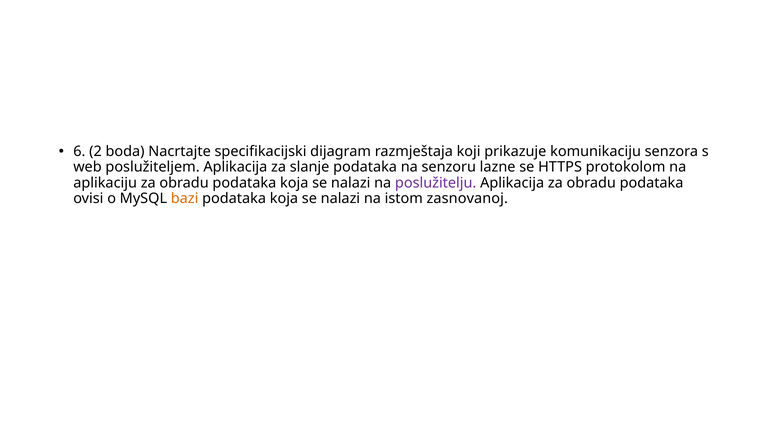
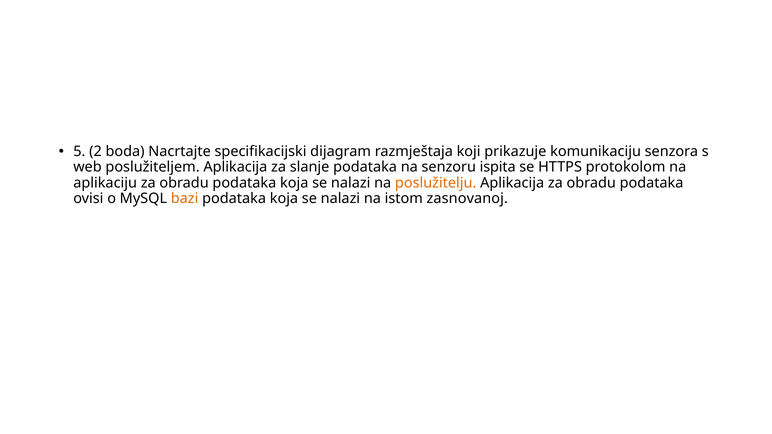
6: 6 -> 5
lazne: lazne -> ispita
poslužitelju colour: purple -> orange
